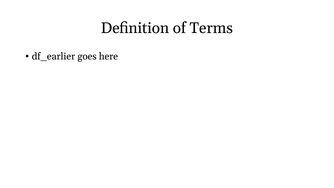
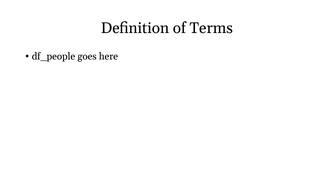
df_earlier: df_earlier -> df_people
